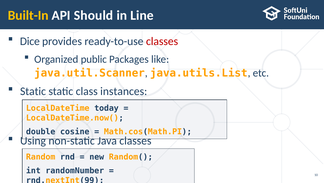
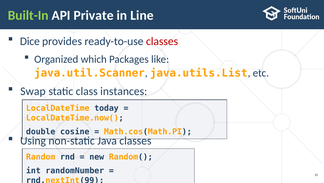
Built-In colour: yellow -> light green
Should: Should -> Private
public: public -> which
Static at (33, 91): Static -> Swap
